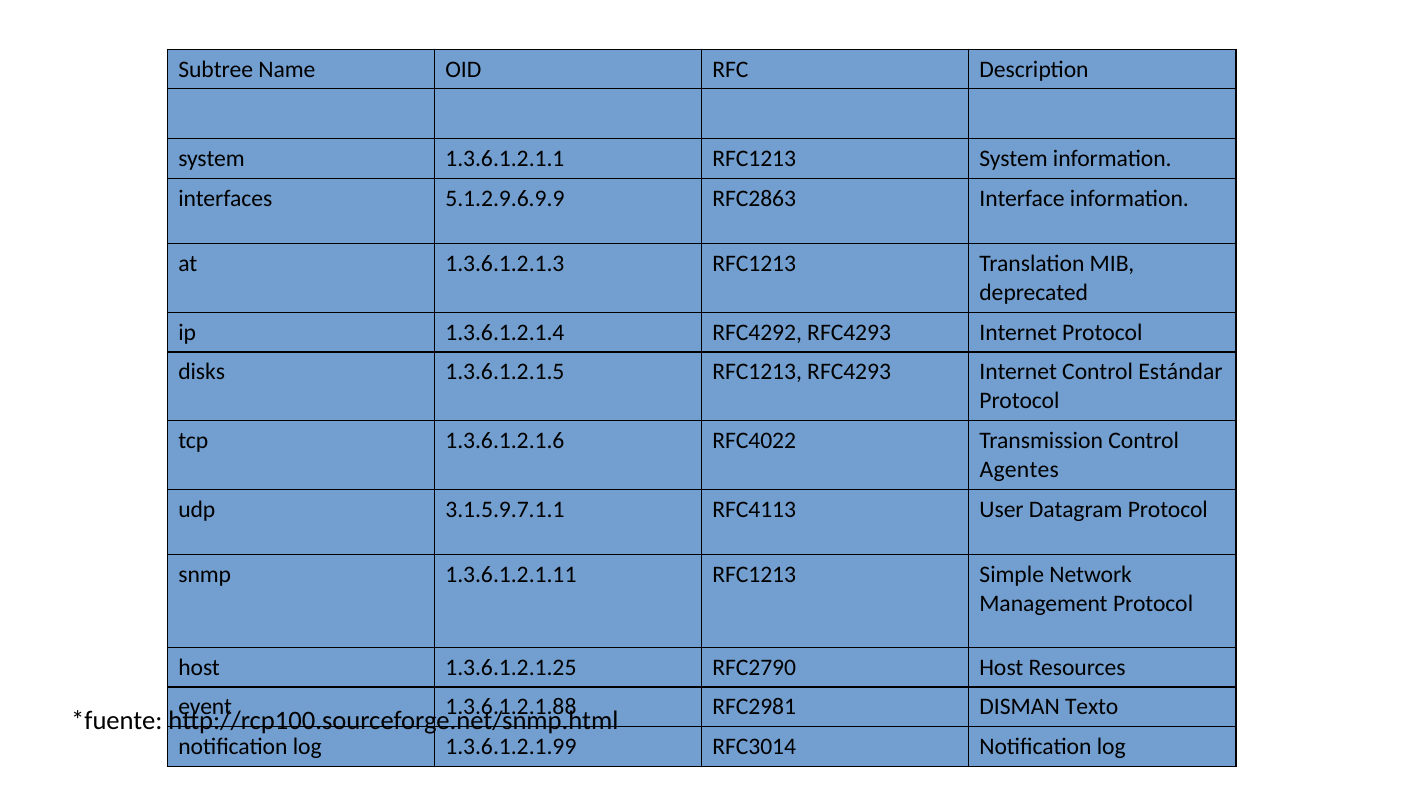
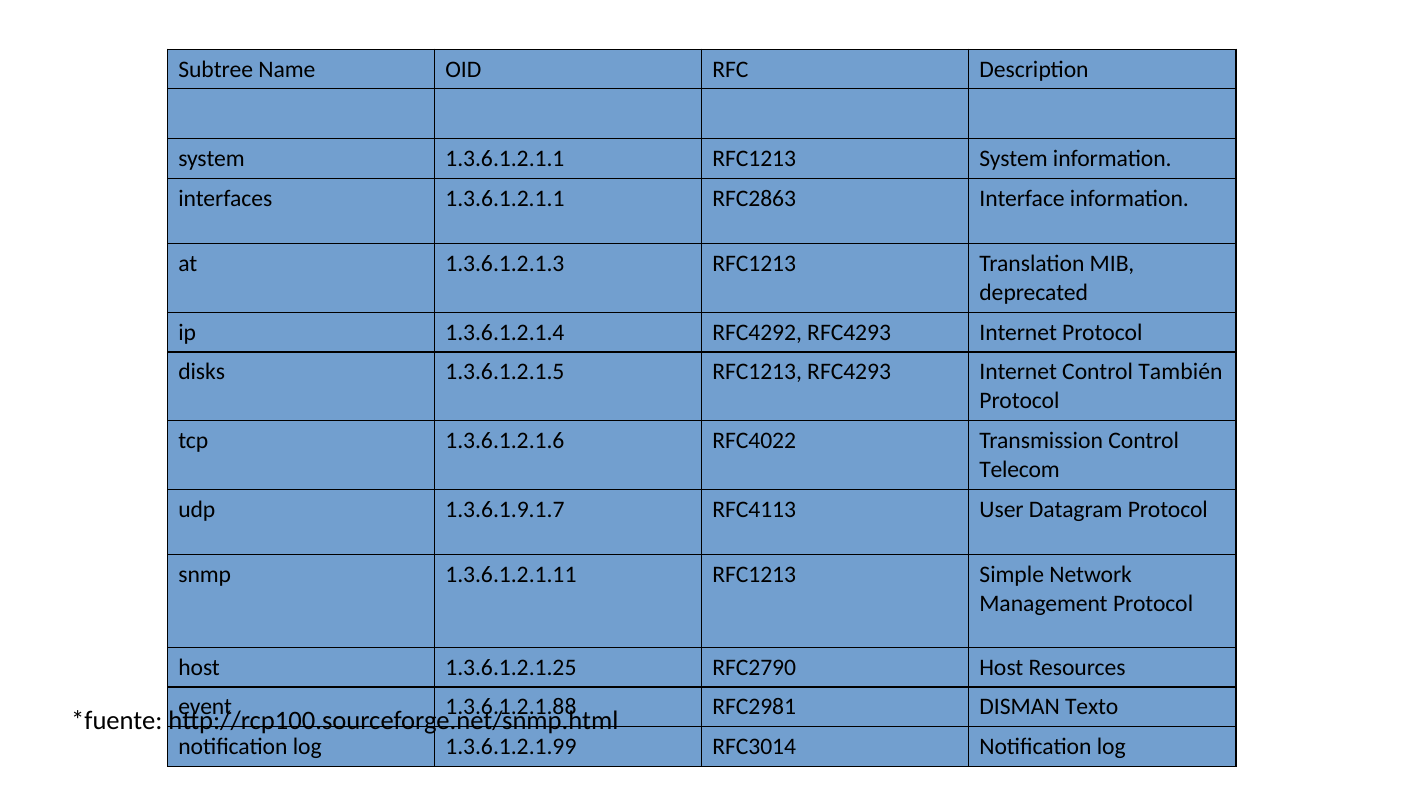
interfaces 5.1.2.9.6.9.9: 5.1.2.9.6.9.9 -> 1.3.6.1.2.1.1
Estándar: Estándar -> También
Agentes: Agentes -> Telecom
3.1.5.9.7.1.1: 3.1.5.9.7.1.1 -> 1.3.6.1.9.1.7
